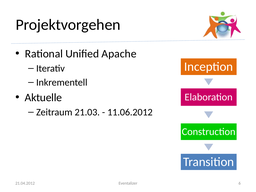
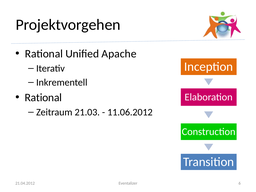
Aktuelle at (43, 98): Aktuelle -> Rational
